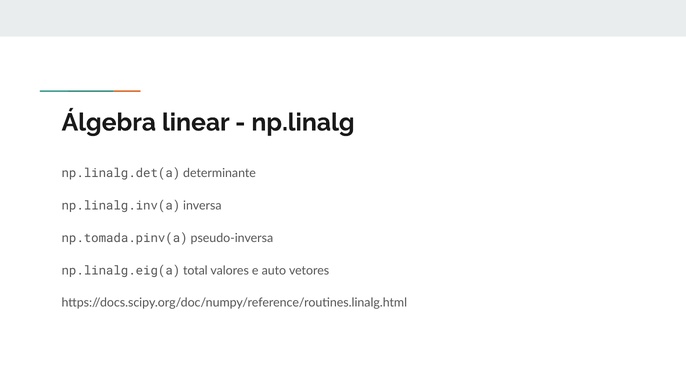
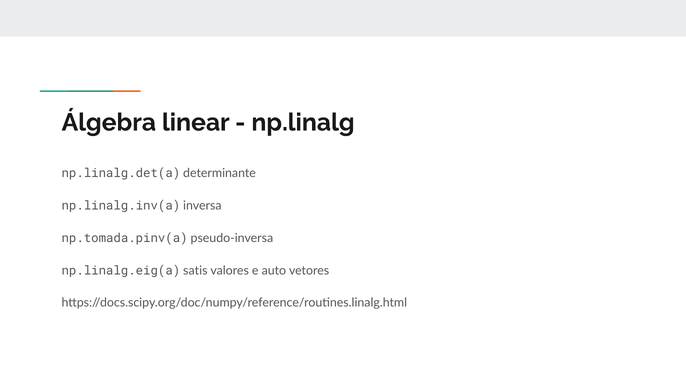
total: total -> satis
